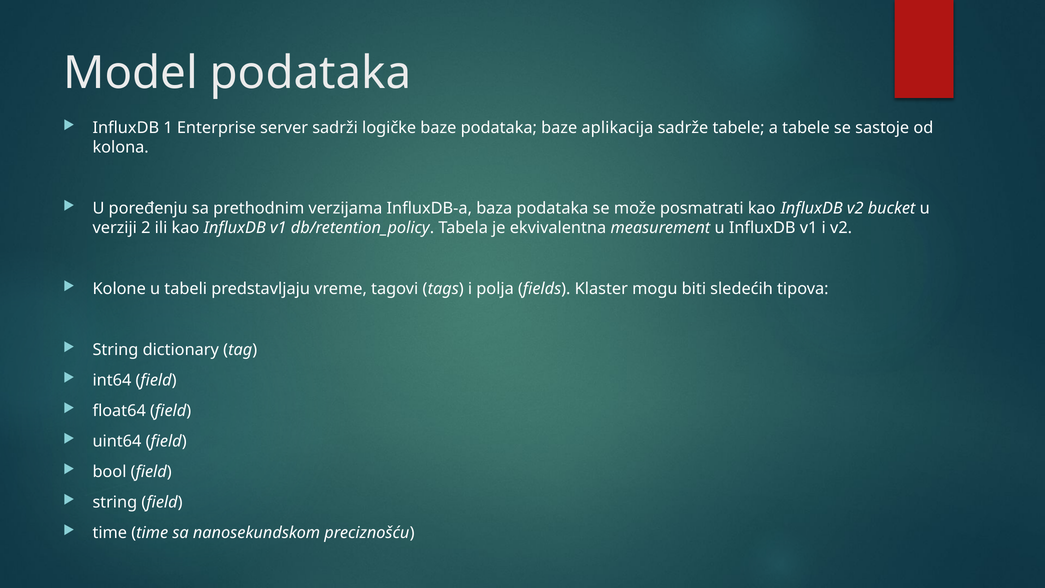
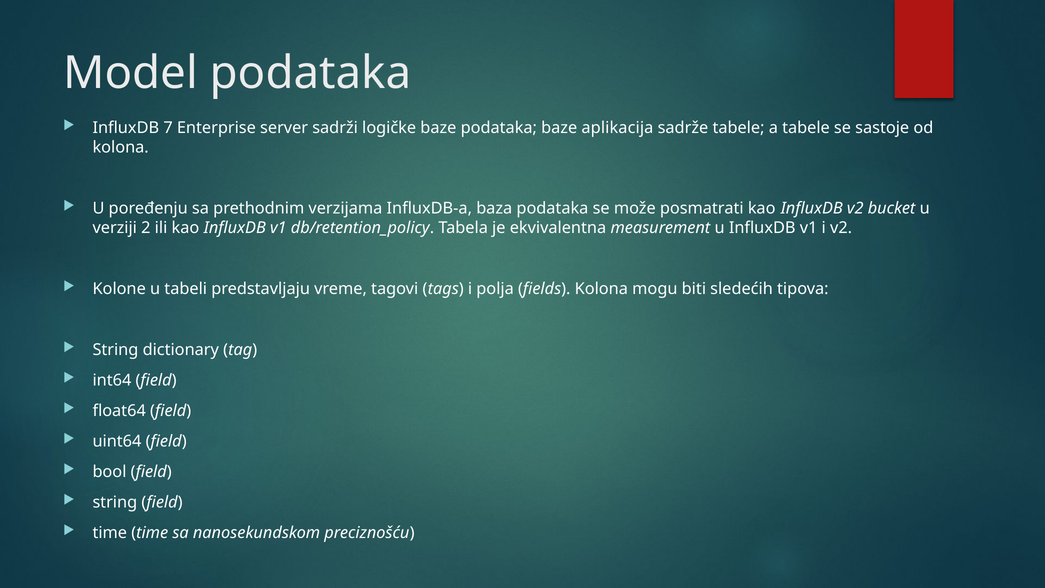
1: 1 -> 7
fields Klaster: Klaster -> Kolona
